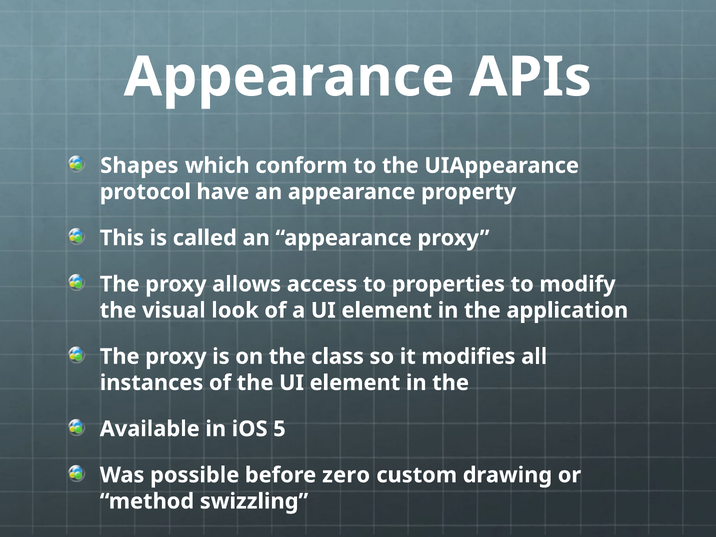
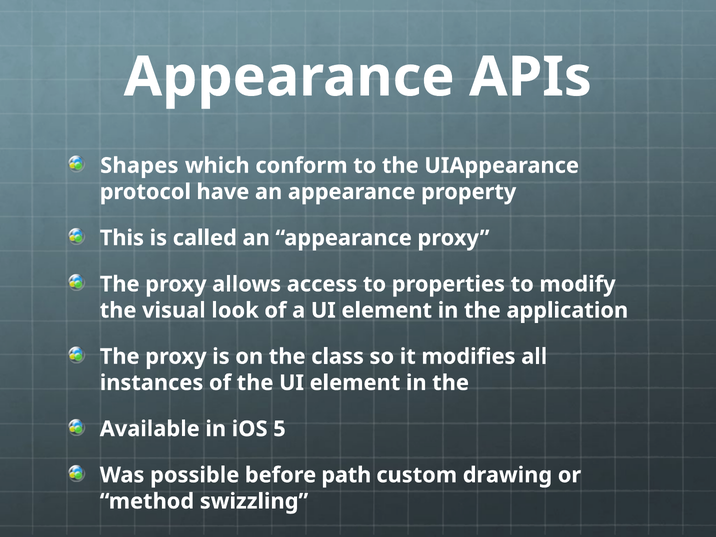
zero: zero -> path
